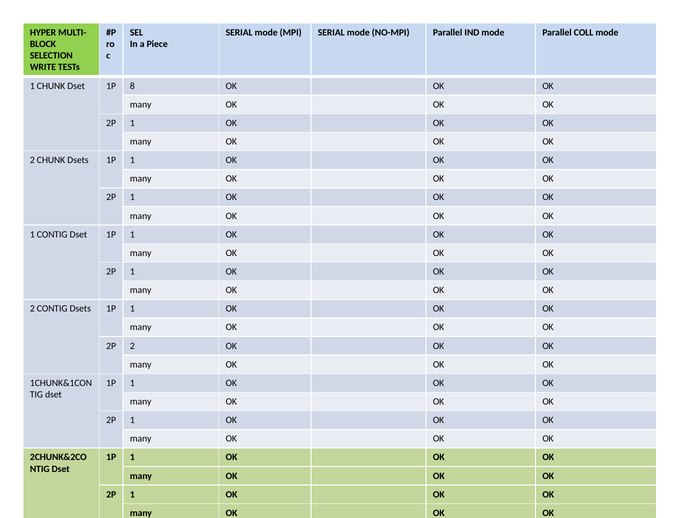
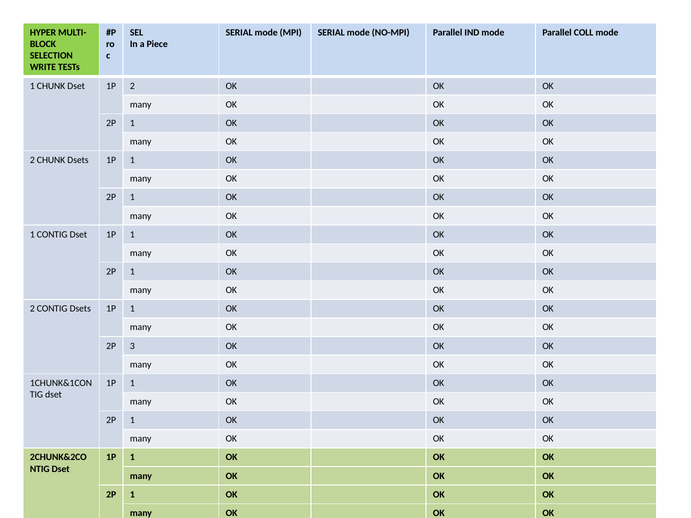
1P 8: 8 -> 2
2P 2: 2 -> 3
